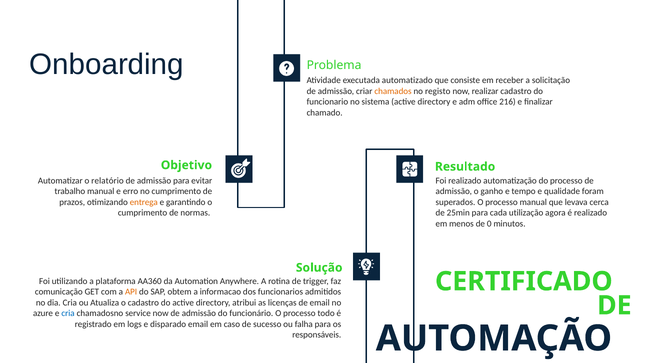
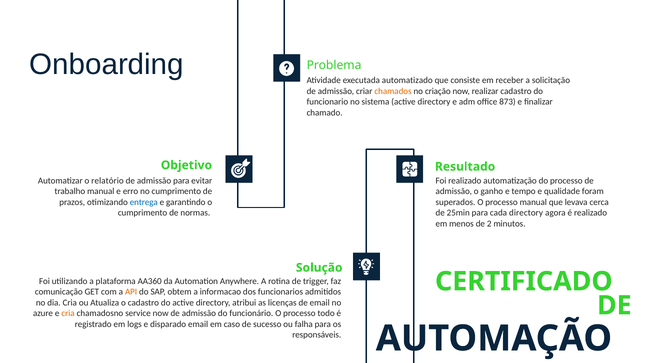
registo: registo -> criação
216: 216 -> 873
entrega colour: orange -> blue
cada utilização: utilização -> directory
0: 0 -> 2
cria at (68, 313) colour: blue -> orange
